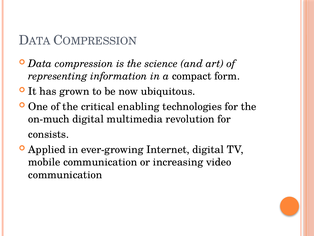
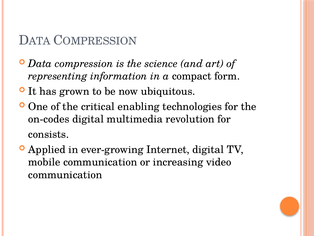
on-much: on-much -> on-codes
